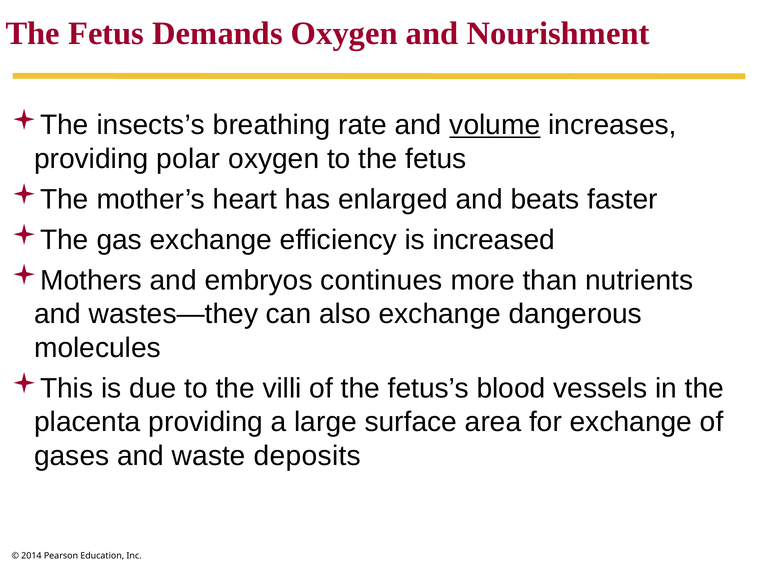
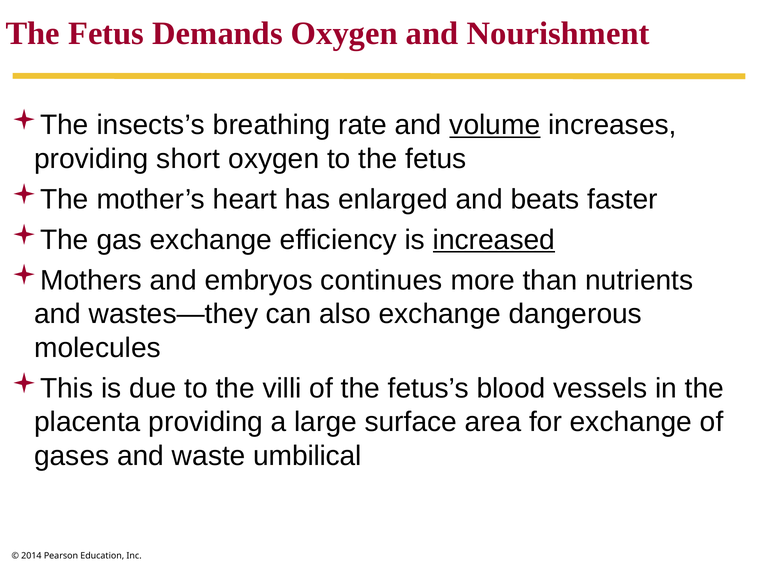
polar: polar -> short
increased underline: none -> present
deposits: deposits -> umbilical
